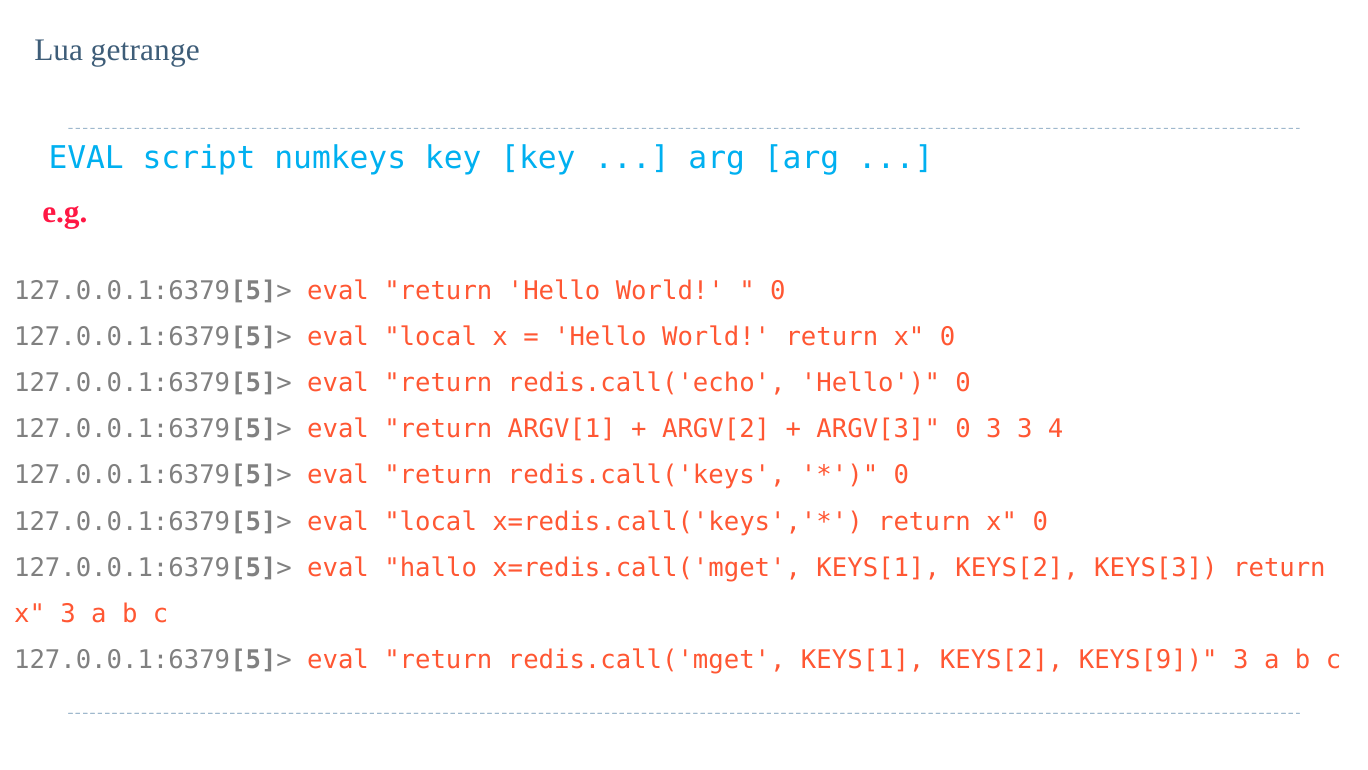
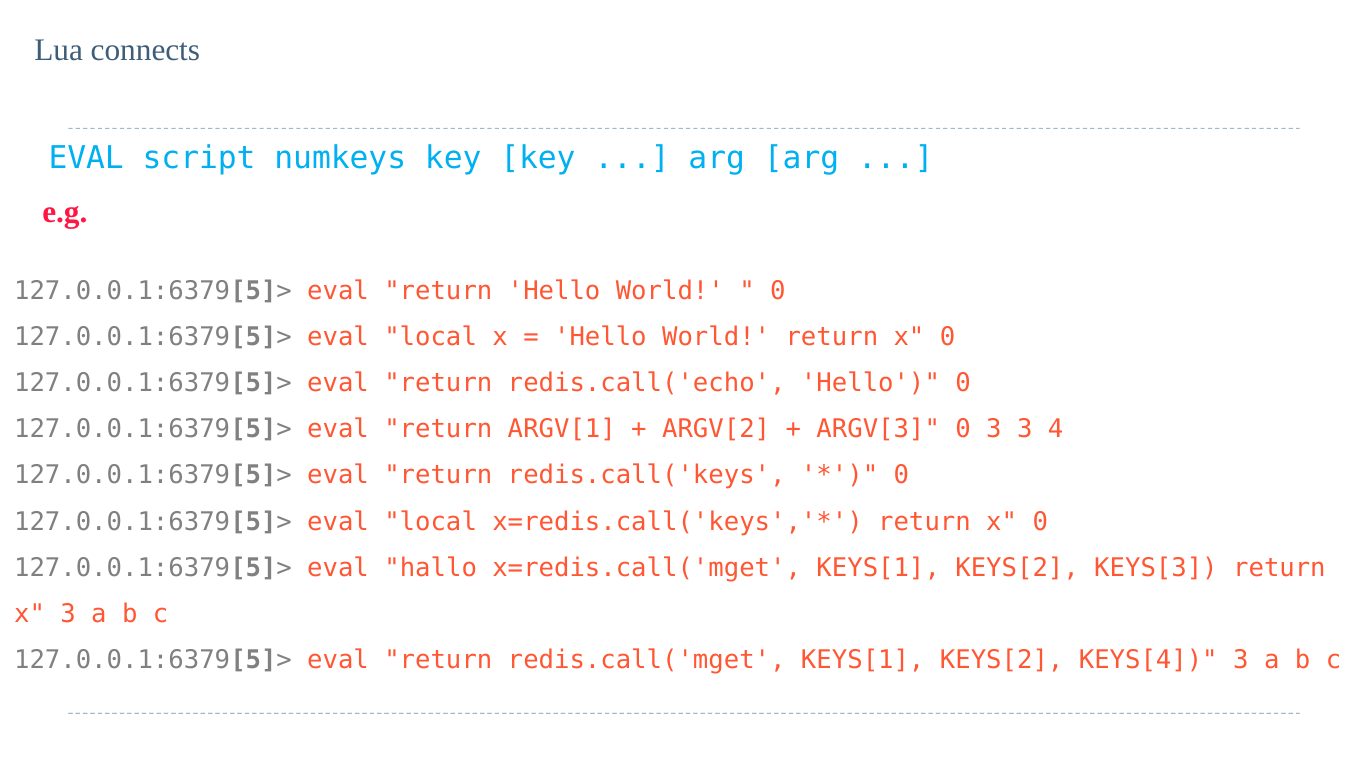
getrange: getrange -> connects
KEYS[9: KEYS[9 -> KEYS[4
